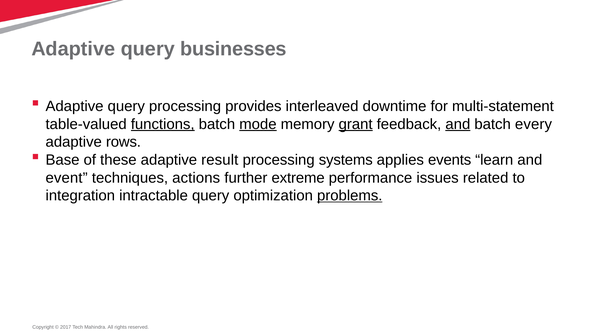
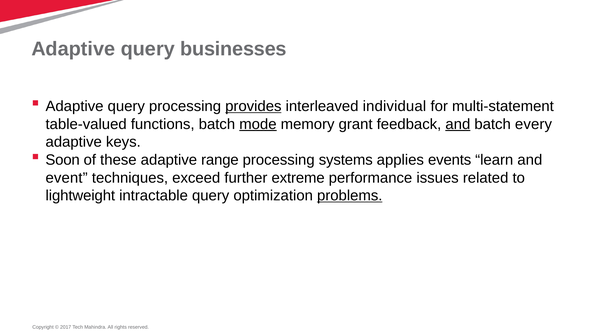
provides underline: none -> present
downtime: downtime -> individual
functions underline: present -> none
grant underline: present -> none
rows: rows -> keys
Base: Base -> Soon
result: result -> range
actions: actions -> exceed
integration: integration -> lightweight
